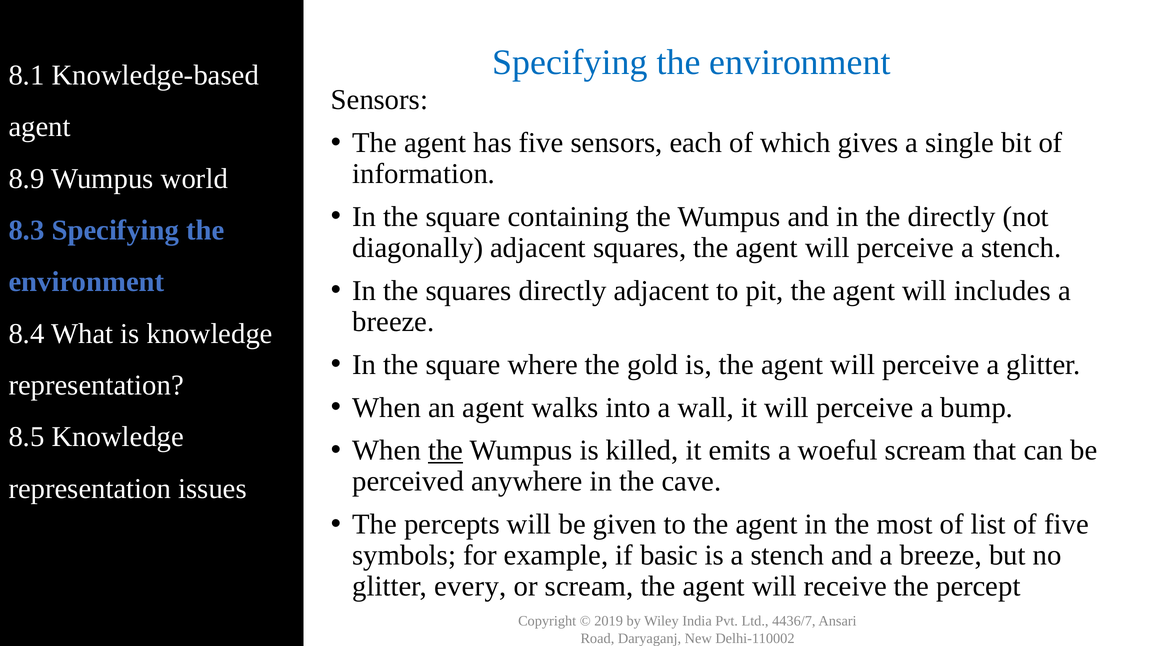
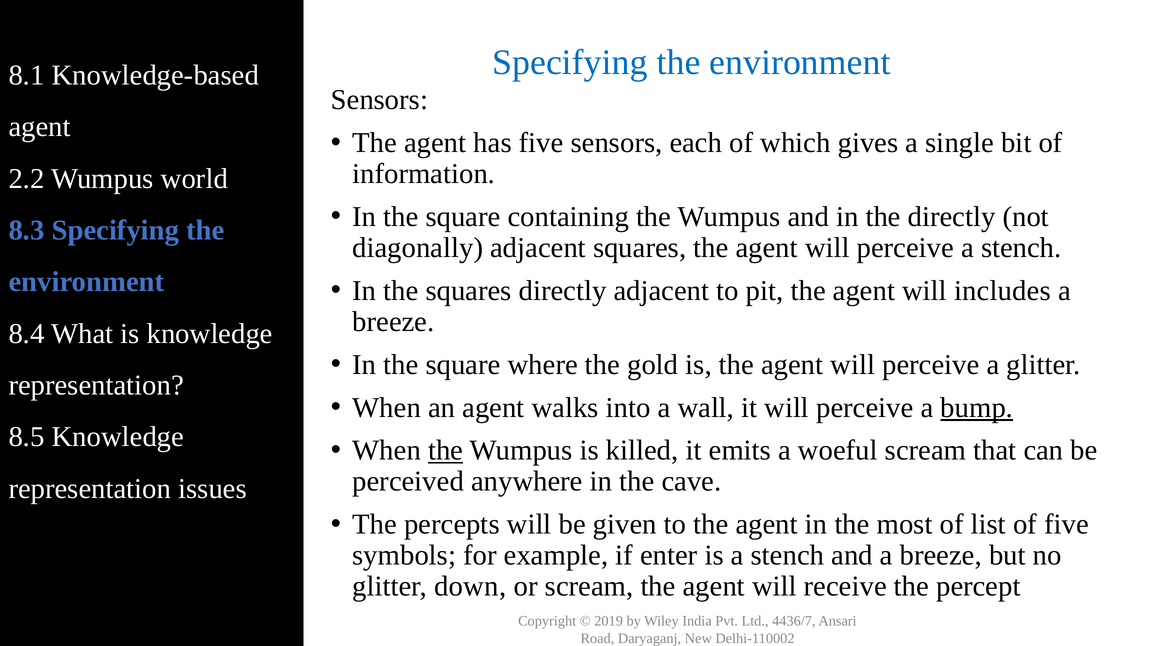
8.9: 8.9 -> 2.2
bump underline: none -> present
basic: basic -> enter
every: every -> down
